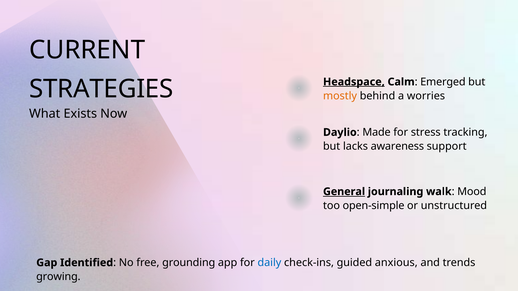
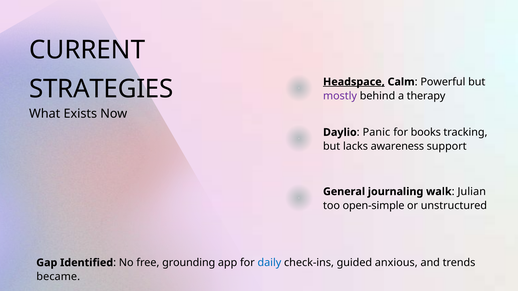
Emerged: Emerged -> Powerful
mostly colour: orange -> purple
worries: worries -> therapy
Made: Made -> Panic
stress: stress -> books
General underline: present -> none
Mood: Mood -> Julian
growing: growing -> became
